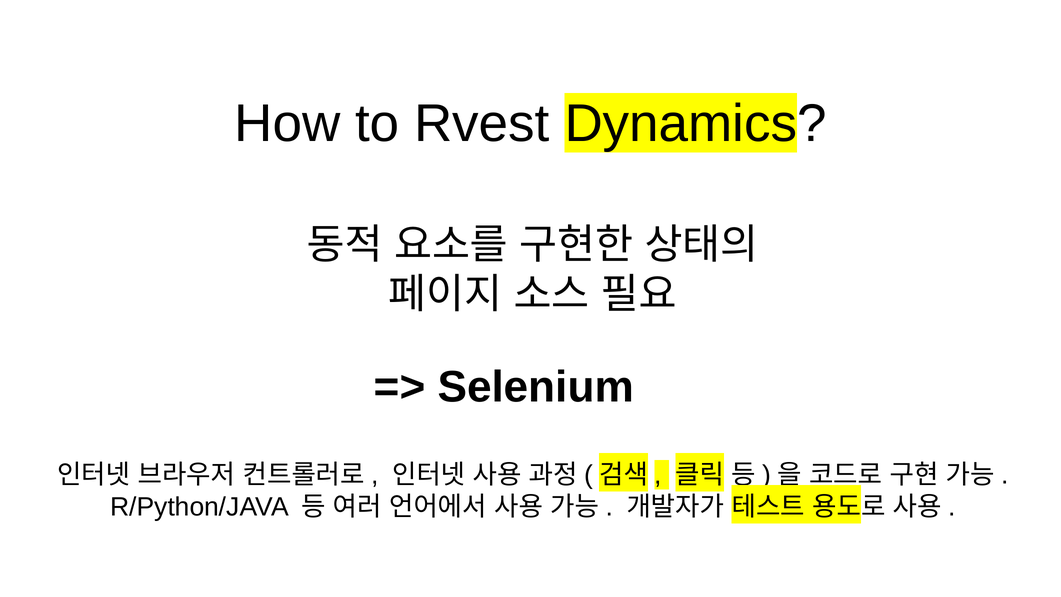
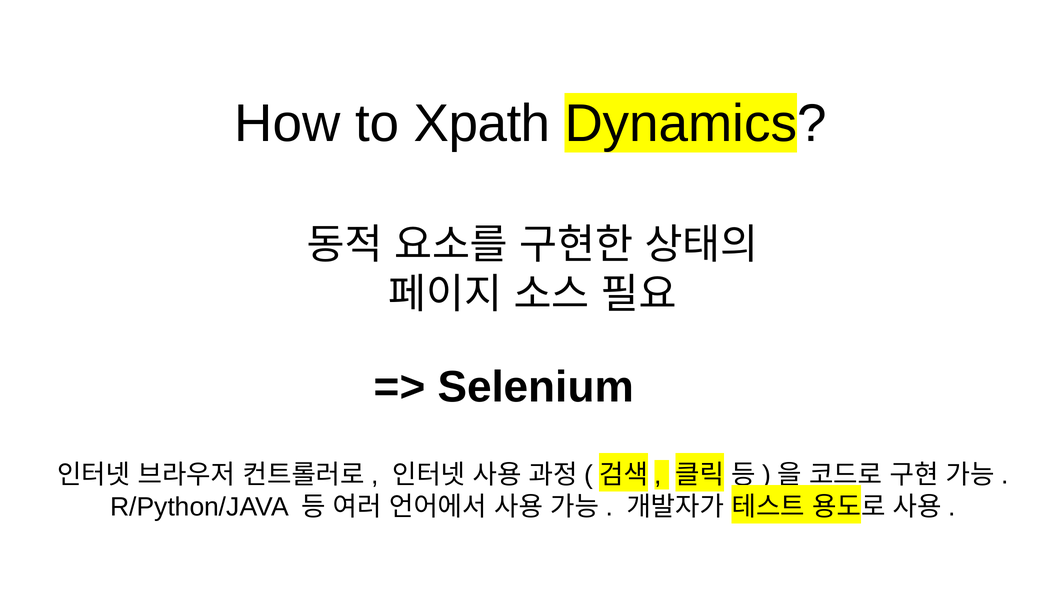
Rvest: Rvest -> Xpath
